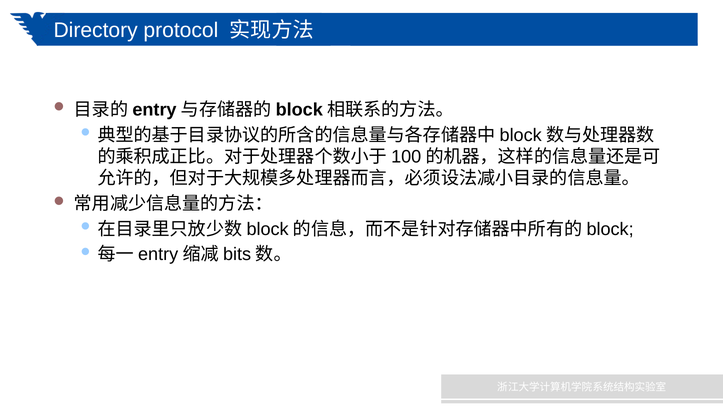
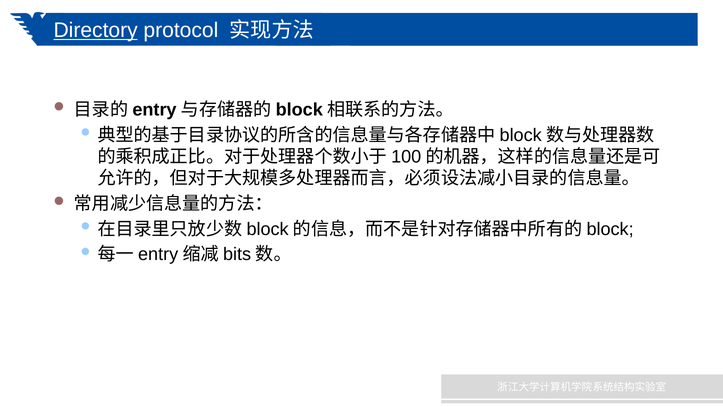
Directory underline: none -> present
